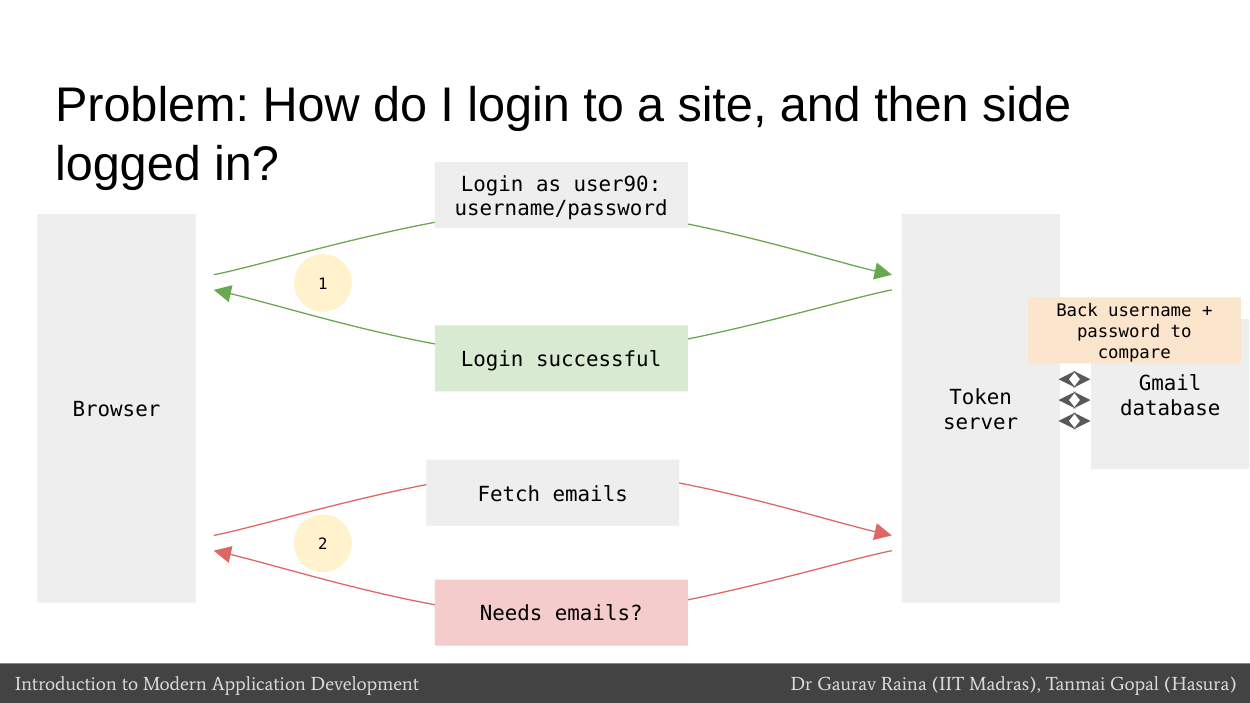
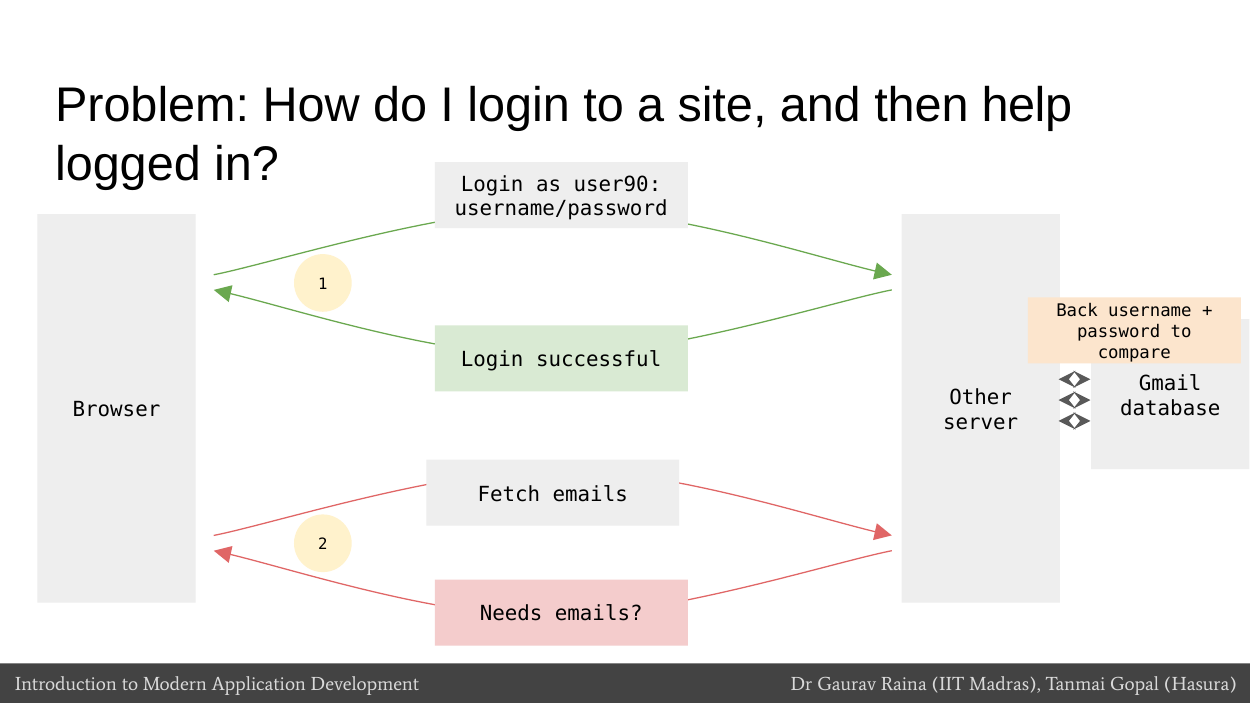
side: side -> help
Token: Token -> Other
